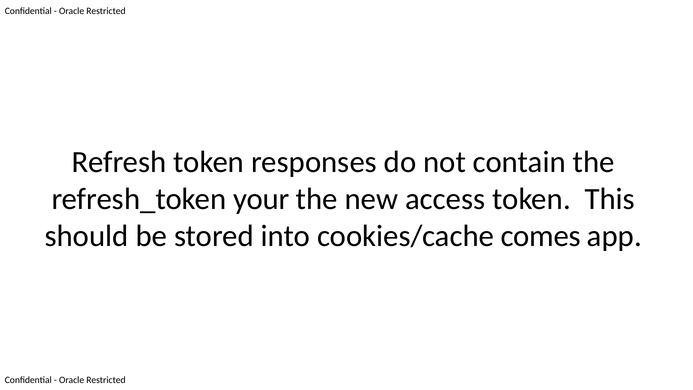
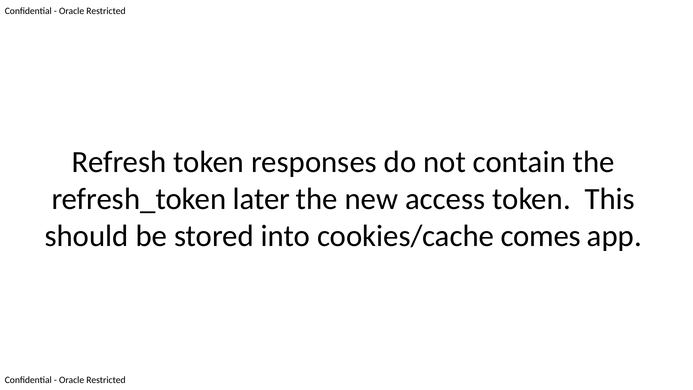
your: your -> later
